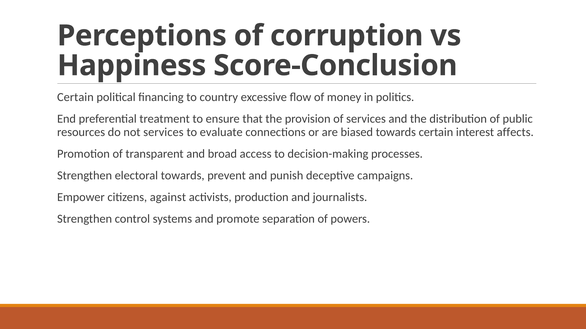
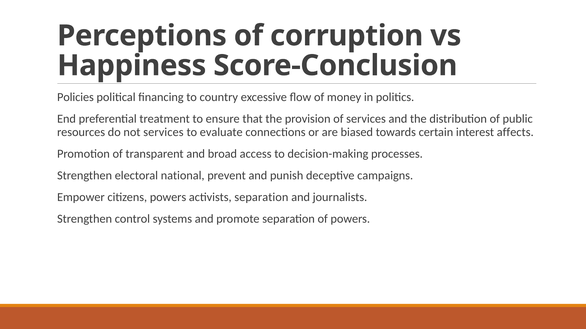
Certain at (75, 97): Certain -> Policies
electoral towards: towards -> national
citizens against: against -> powers
activists production: production -> separation
